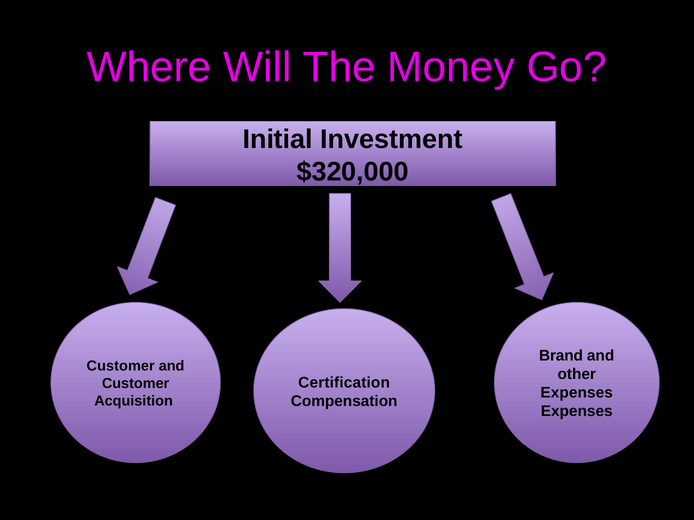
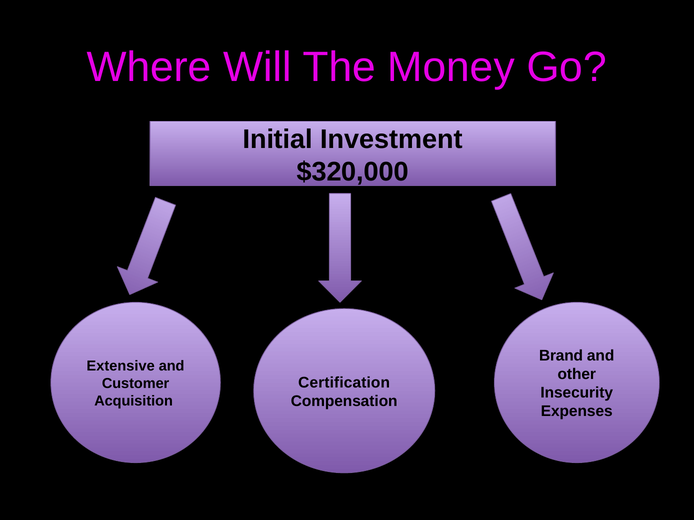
Customer at (121, 366): Customer -> Extensive
Expenses at (577, 393): Expenses -> Insecurity
